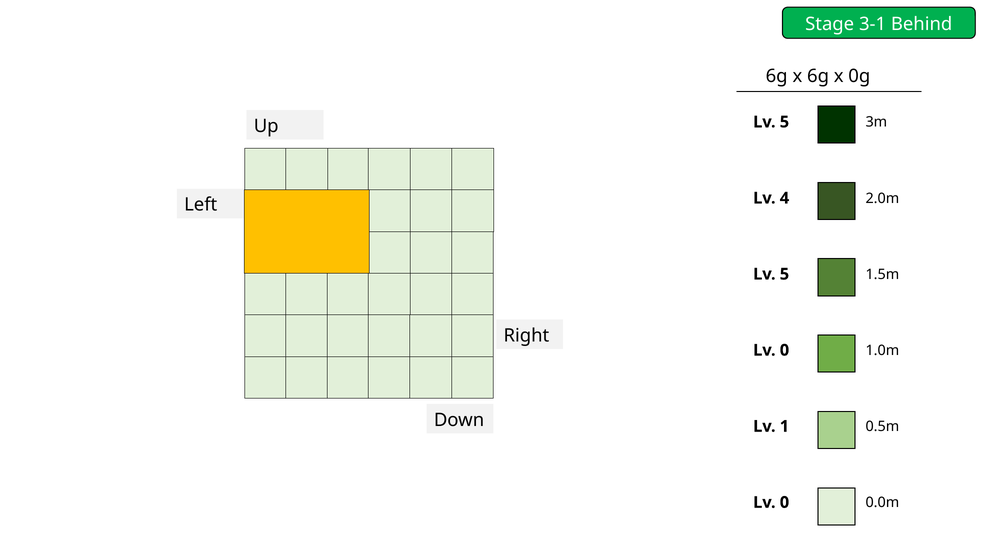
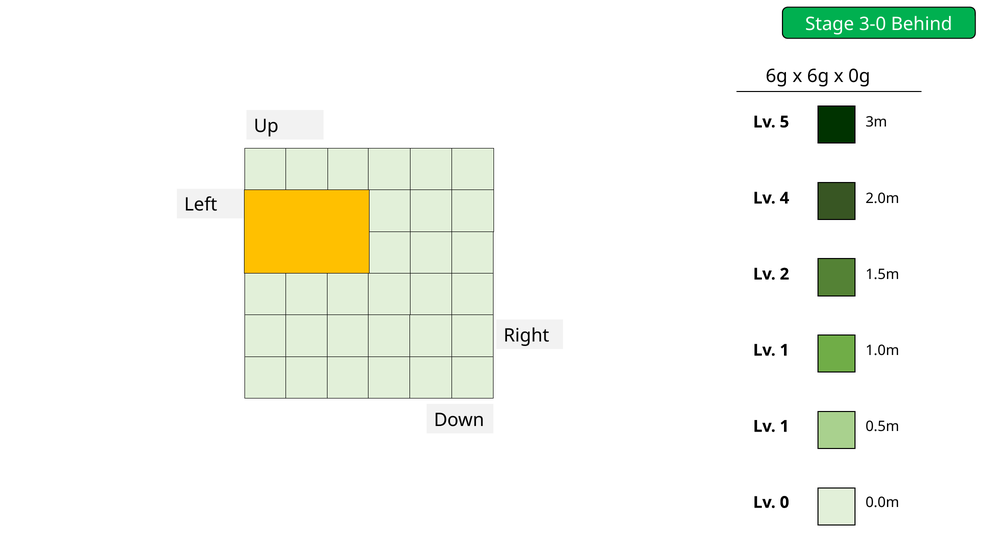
3-1: 3-1 -> 3-0
5 at (784, 274): 5 -> 2
0 at (784, 350): 0 -> 1
